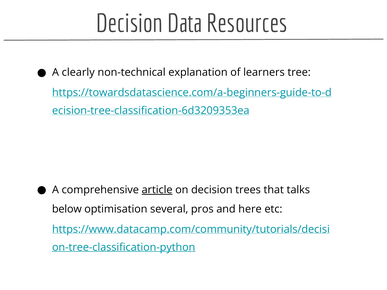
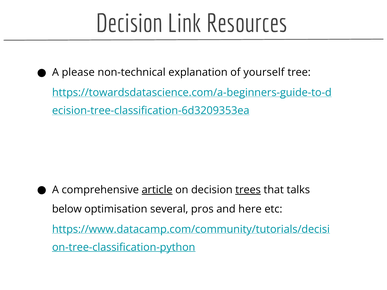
Data: Data -> Link
clearly: clearly -> please
learners: learners -> yourself
trees underline: none -> present
